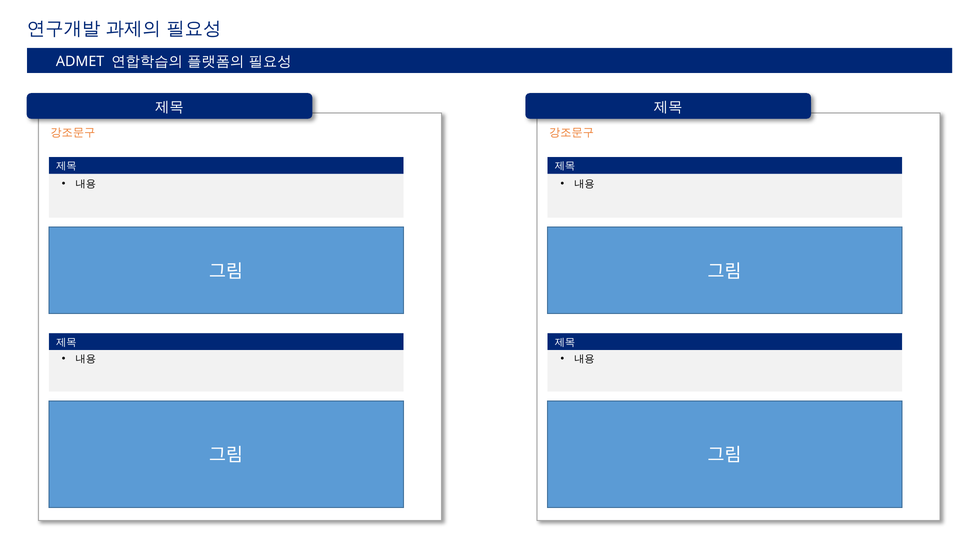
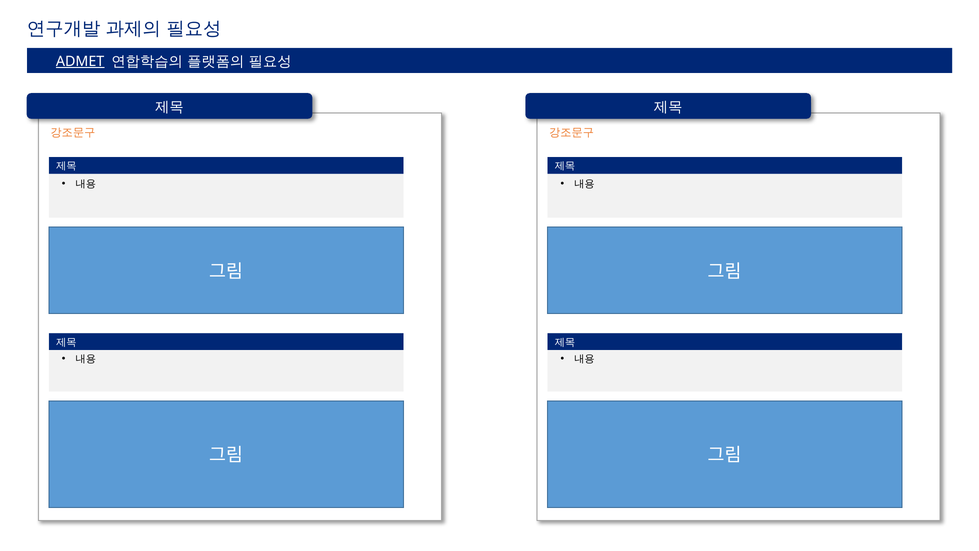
ADMET underline: none -> present
